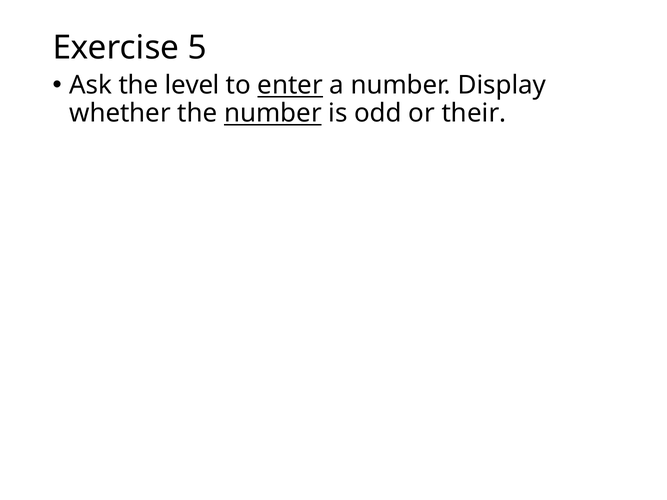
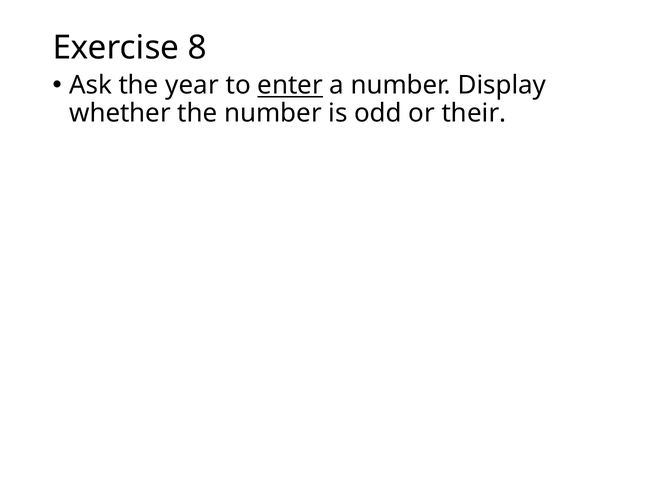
5: 5 -> 8
level: level -> year
number at (273, 113) underline: present -> none
